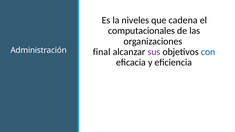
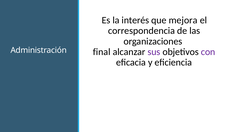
niveles: niveles -> interés
cadena: cadena -> mejora
computacionales: computacionales -> correspondencia
con colour: blue -> purple
